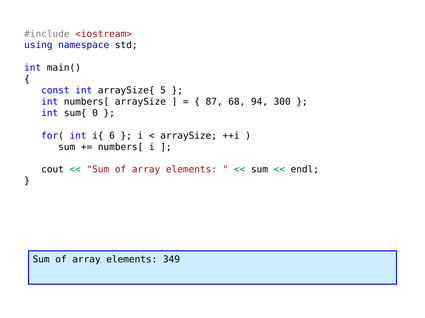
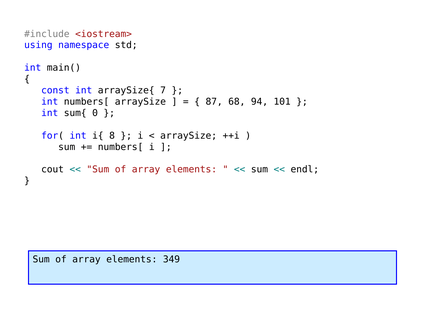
5: 5 -> 7
300: 300 -> 101
6: 6 -> 8
